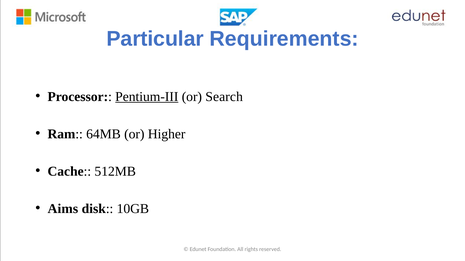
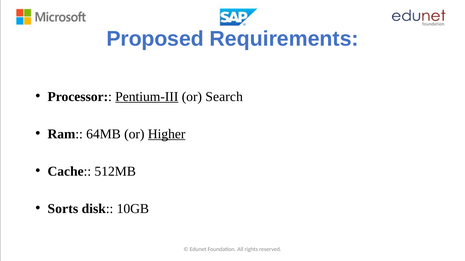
Particular: Particular -> Proposed
Higher underline: none -> present
Aims: Aims -> Sorts
